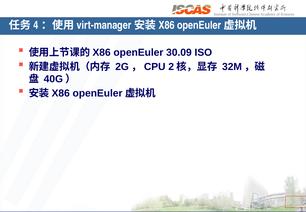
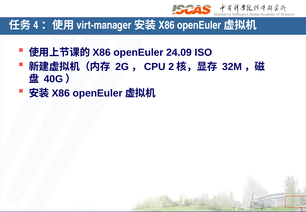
30.09: 30.09 -> 24.09
